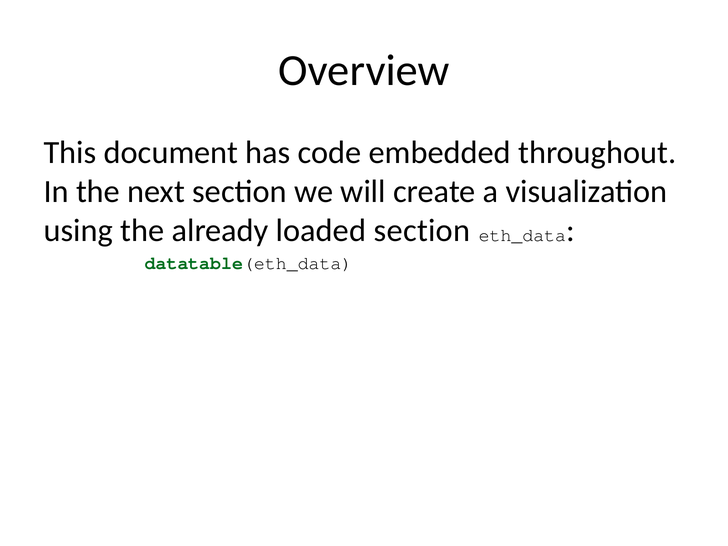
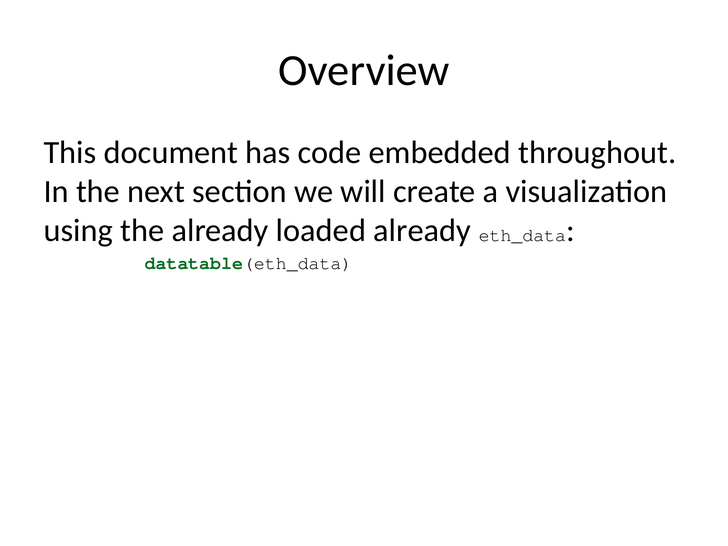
loaded section: section -> already
